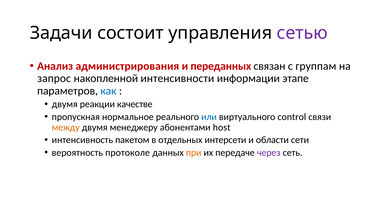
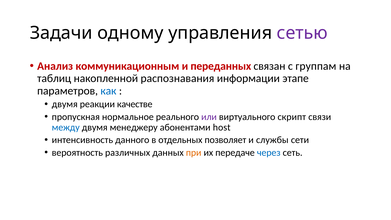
состоит: состоит -> одному
администрирования: администрирования -> коммуникационным
запрос: запрос -> таблиц
интенсивности: интенсивности -> распознавания
или colour: blue -> purple
control: control -> скрипт
между colour: orange -> blue
пакетом: пакетом -> данного
интерсети: интерсети -> позволяет
области: области -> службы
протоколе: протоколе -> различных
через colour: purple -> blue
